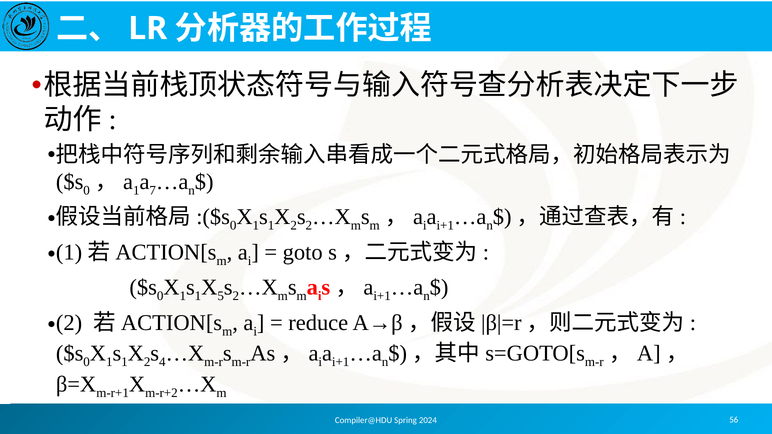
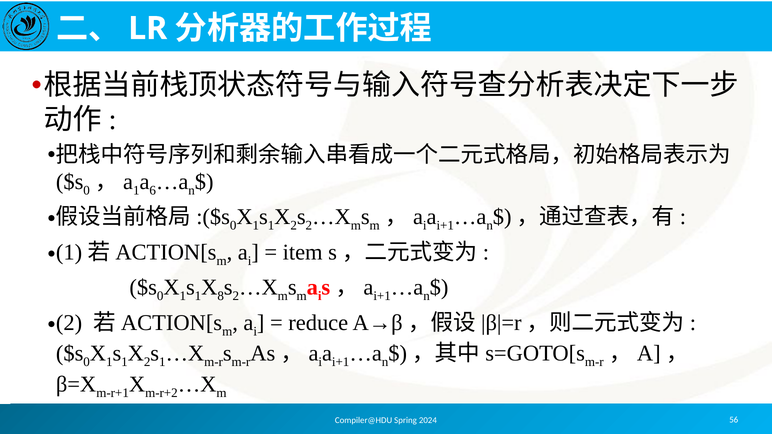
7: 7 -> 6
goto: goto -> item
5: 5 -> 8
4 at (162, 362): 4 -> 1
